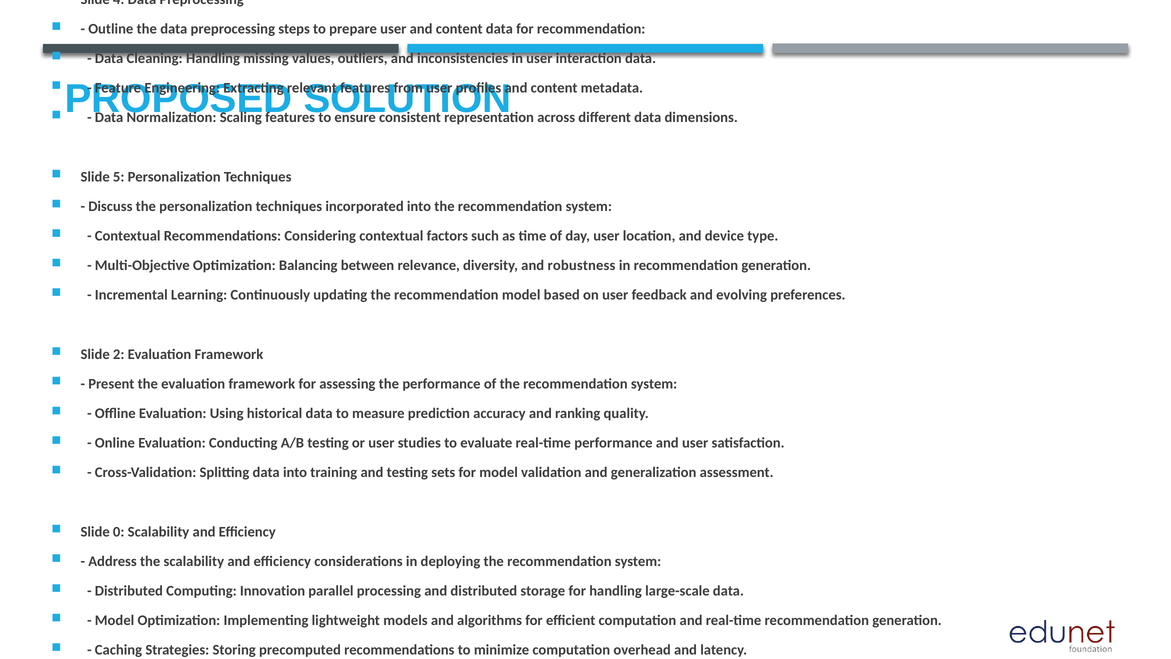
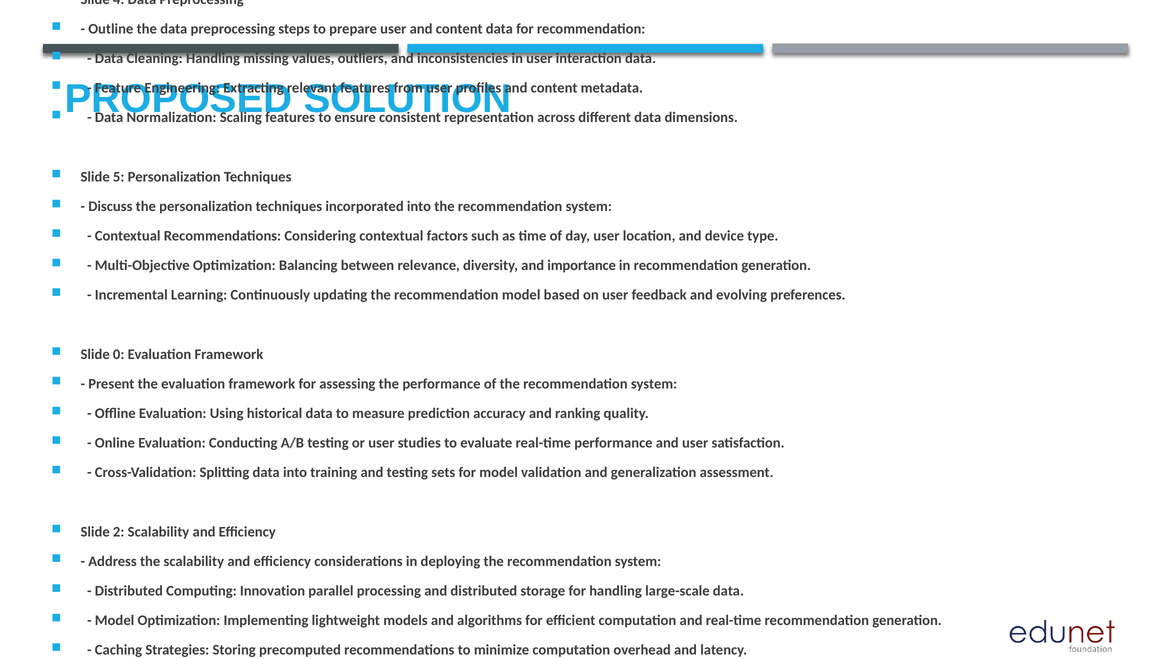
diversity and robustness: robustness -> importance
2 at (119, 354): 2 -> 0
0 at (119, 531): 0 -> 2
